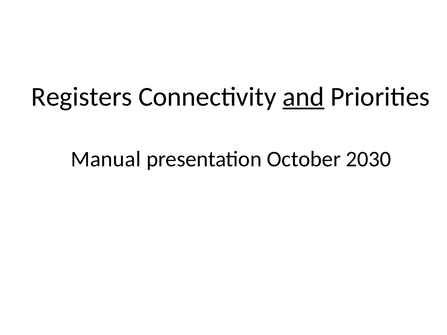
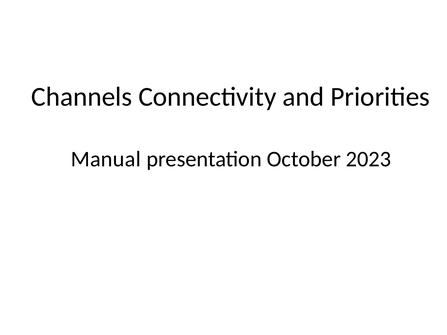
Registers: Registers -> Channels
and underline: present -> none
2030: 2030 -> 2023
